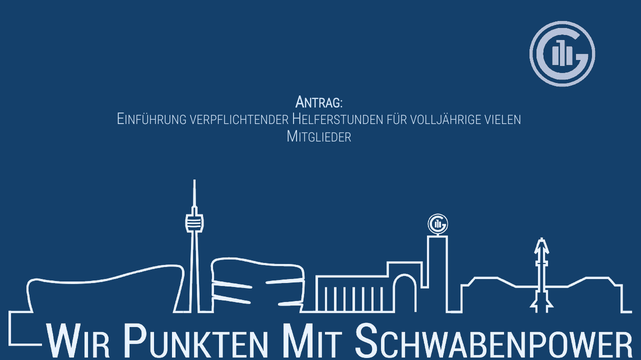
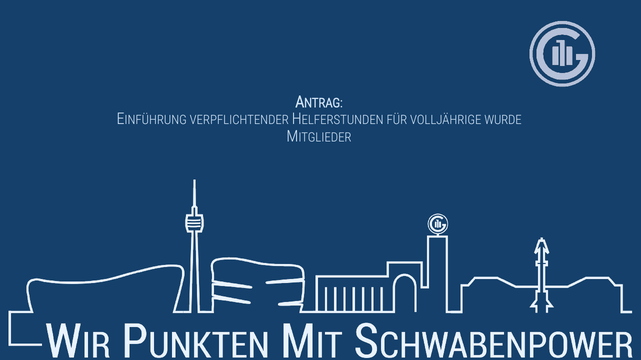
VIELEN: VIELEN -> WURDE
